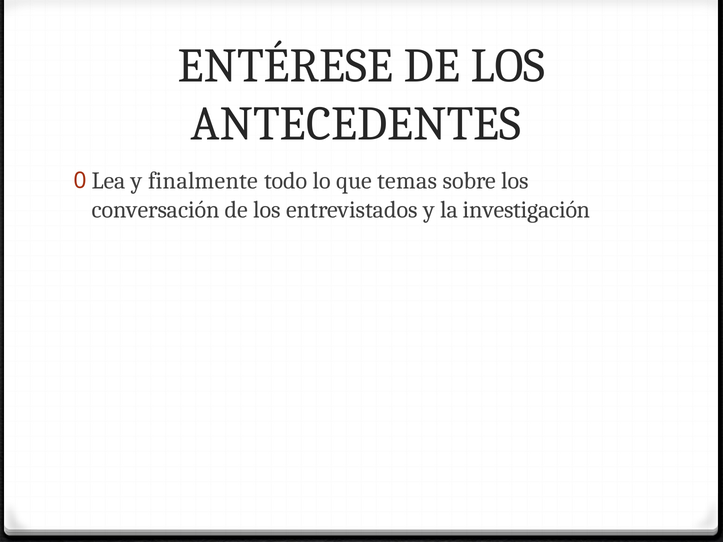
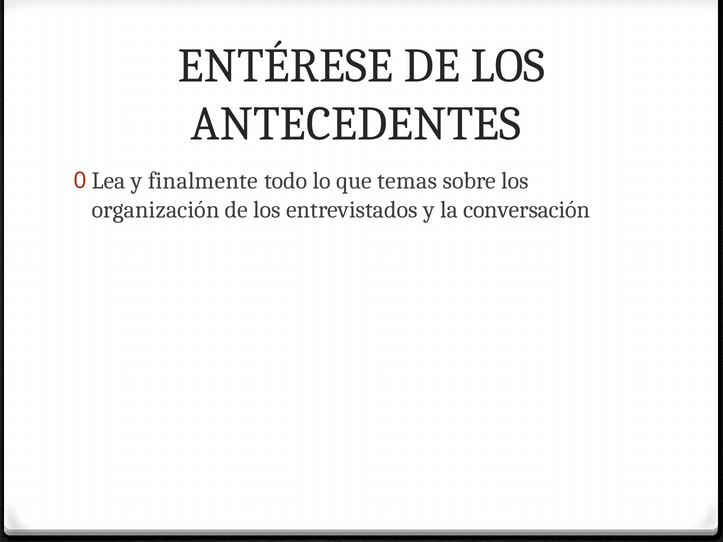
conversación: conversación -> organización
investigación: investigación -> conversación
